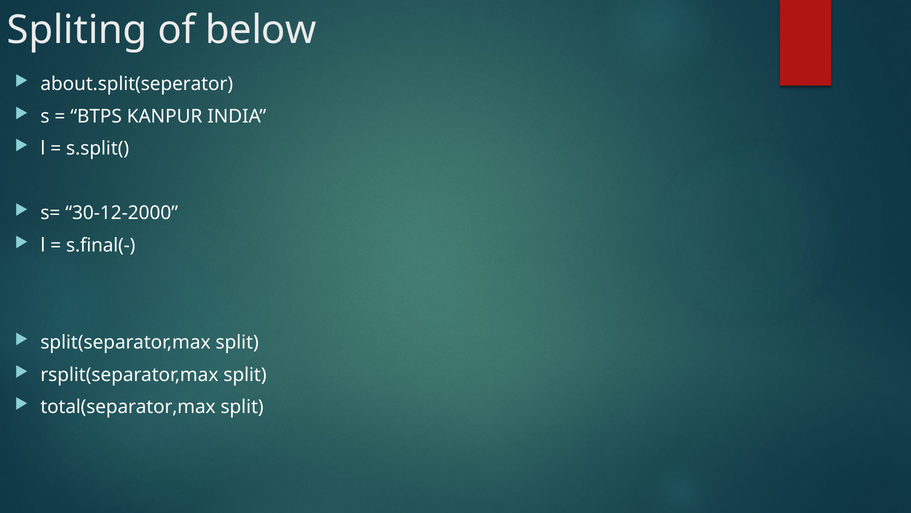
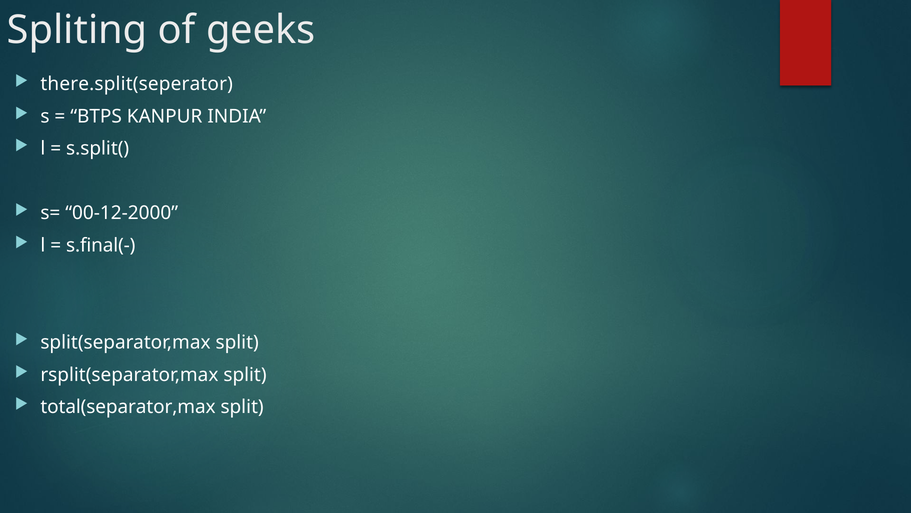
below: below -> geeks
about.split(seperator: about.split(seperator -> there.split(seperator
30-12-2000: 30-12-2000 -> 00-12-2000
